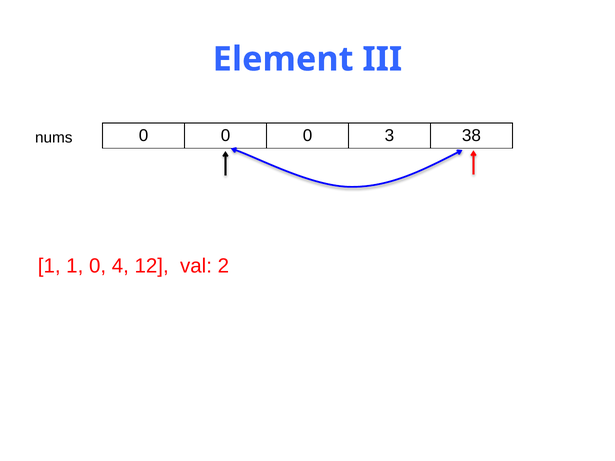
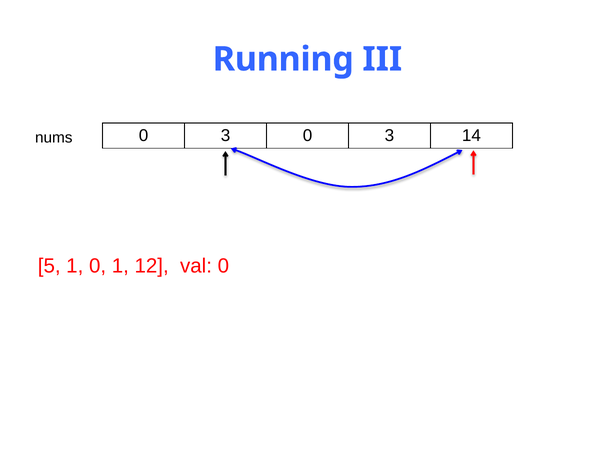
Element: Element -> Running
0 at (226, 136): 0 -> 3
38: 38 -> 14
1 at (49, 266): 1 -> 5
0 4: 4 -> 1
val 2: 2 -> 0
